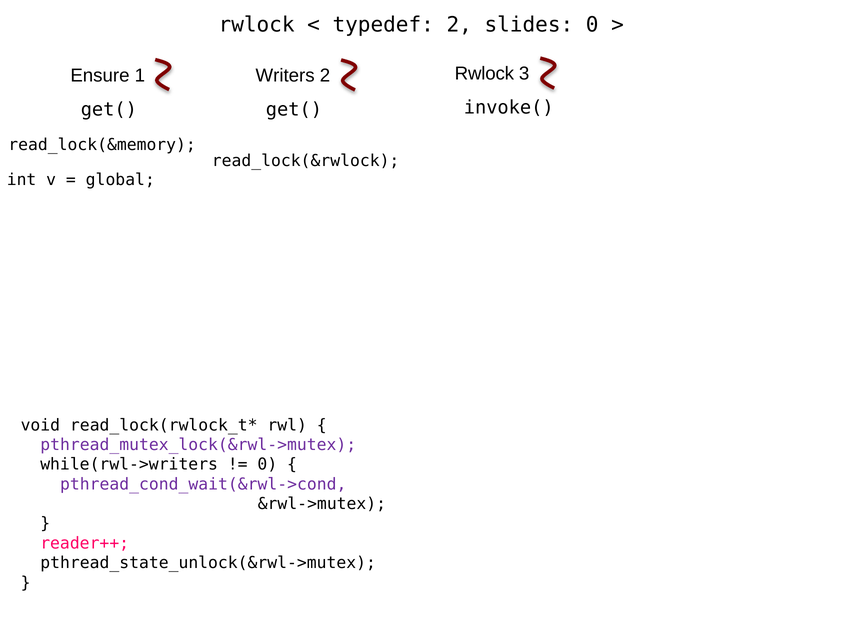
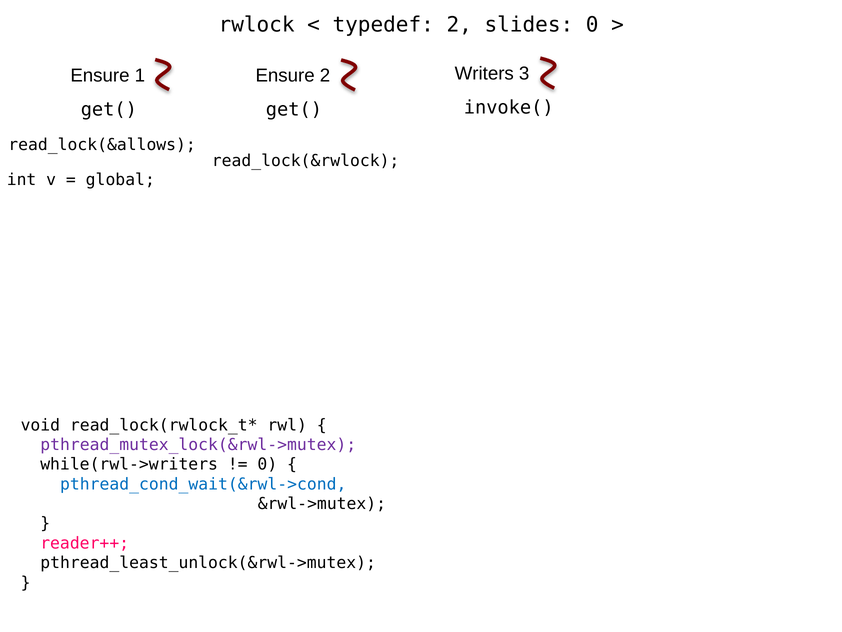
Rwlock at (484, 74): Rwlock -> Writers
Writers at (285, 75): Writers -> Ensure
read_lock(&memory: read_lock(&memory -> read_lock(&allows
pthread_cond_wait(&rwl->cond colour: purple -> blue
pthread_state_unlock(&rwl->mutex: pthread_state_unlock(&rwl->mutex -> pthread_least_unlock(&rwl->mutex
